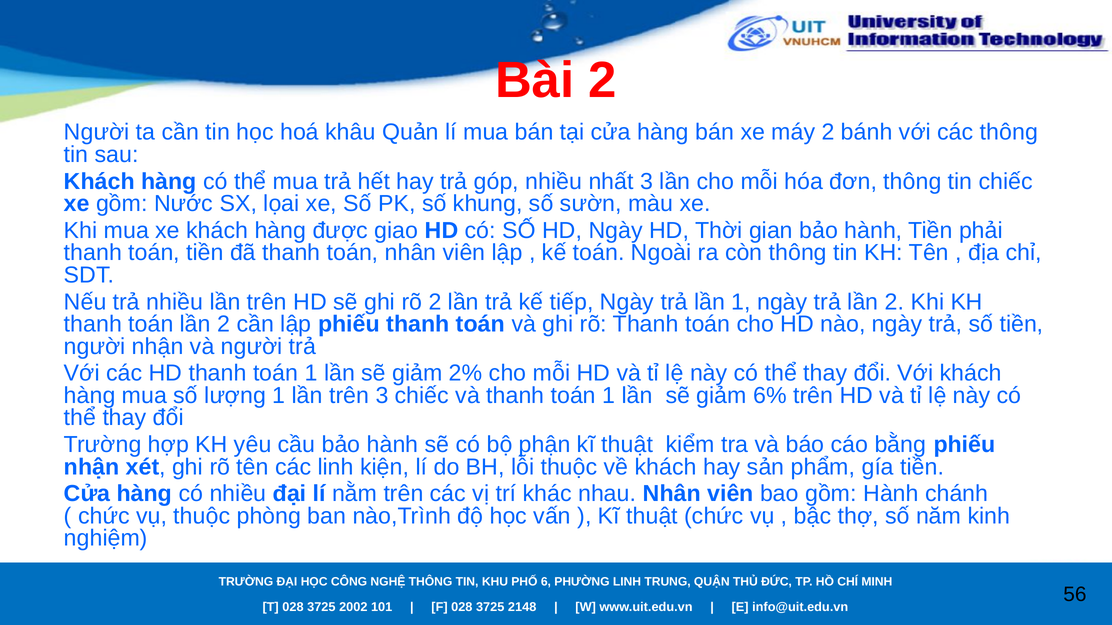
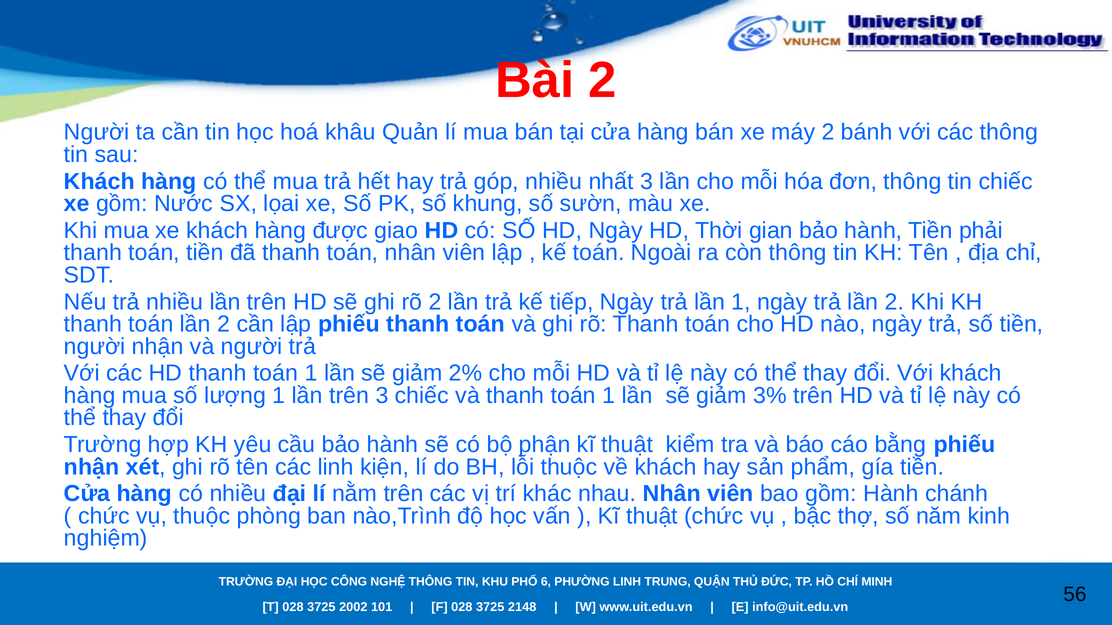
6%: 6% -> 3%
